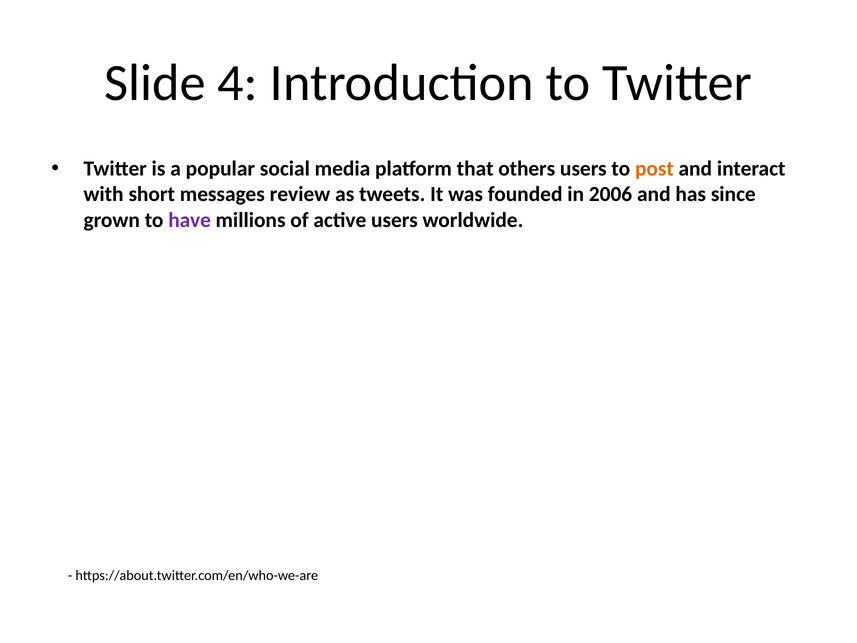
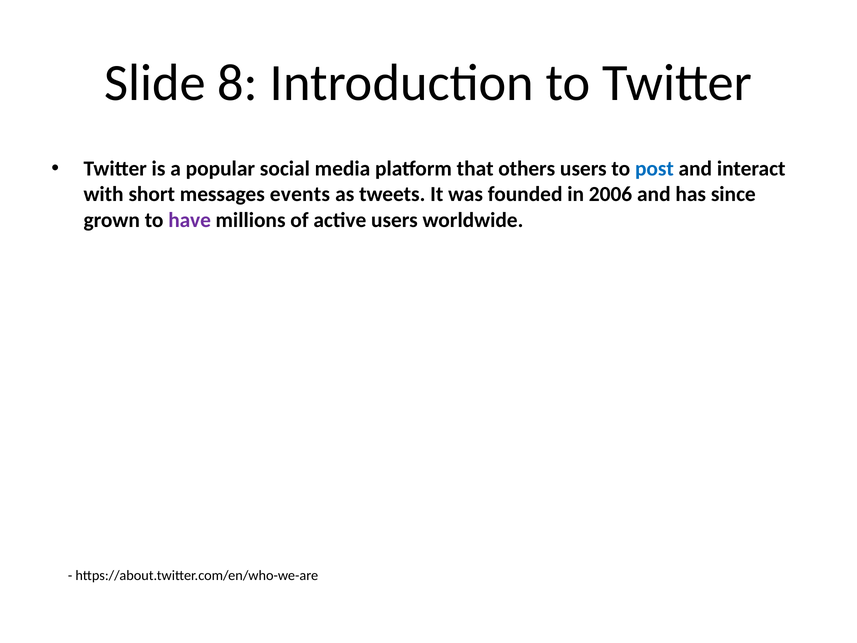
4: 4 -> 8
post colour: orange -> blue
review: review -> events
